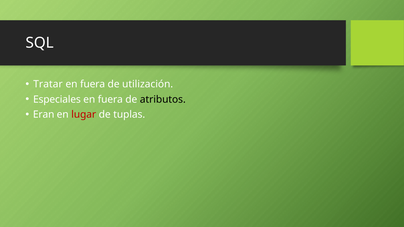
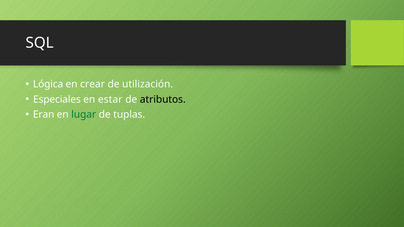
Tratar: Tratar -> Lógica
fuera at (93, 84): fuera -> crear
fuera at (110, 99): fuera -> estar
lugar colour: red -> green
